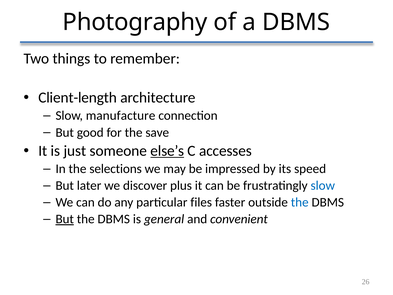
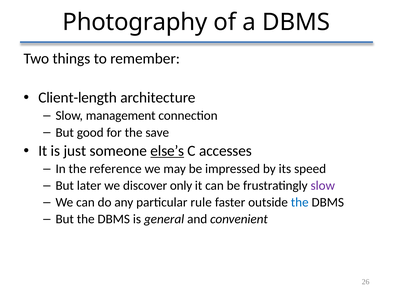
manufacture: manufacture -> management
selections: selections -> reference
plus: plus -> only
slow at (323, 185) colour: blue -> purple
files: files -> rule
But at (65, 219) underline: present -> none
